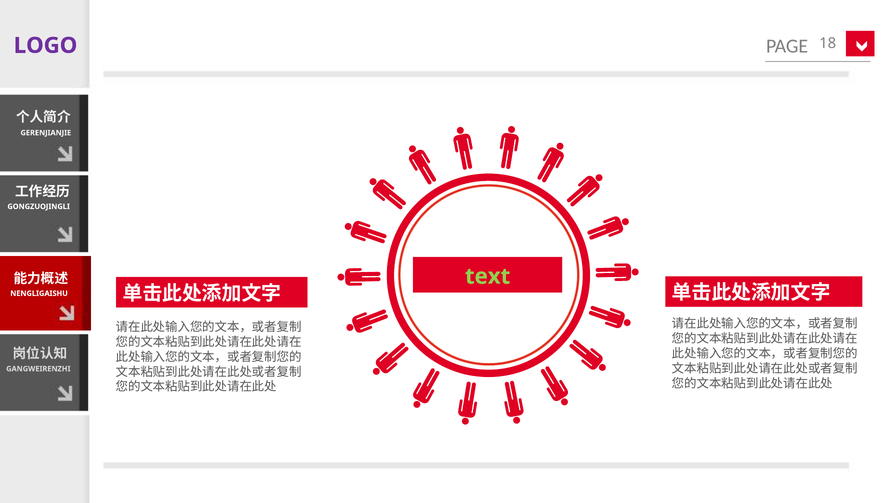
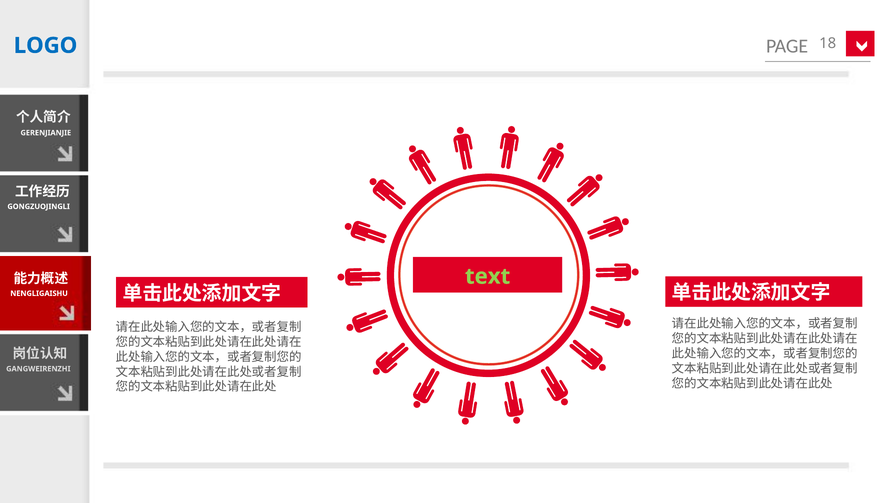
LOGO colour: purple -> blue
